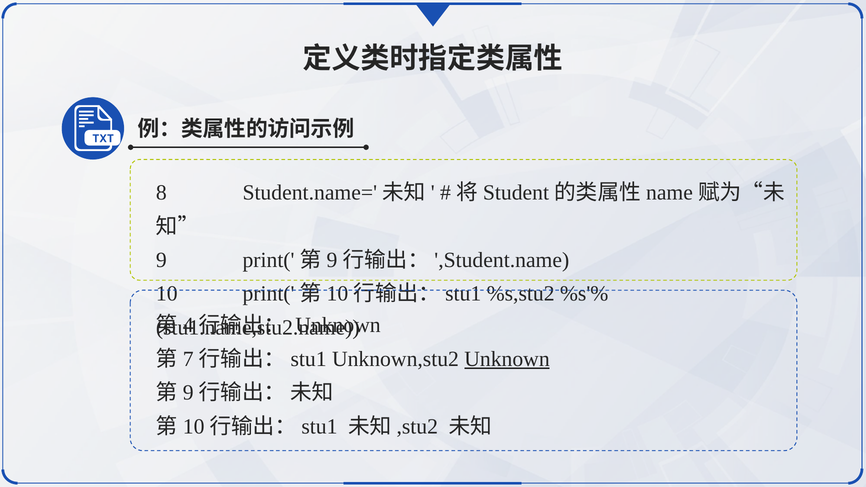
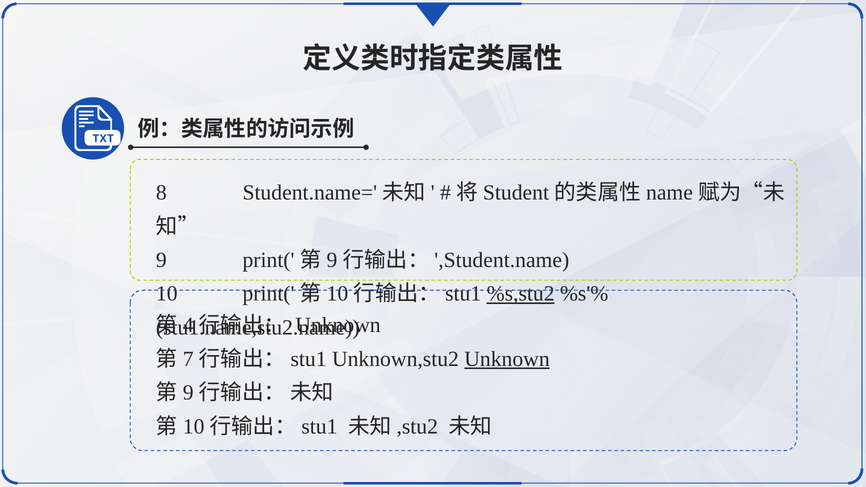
%s,stu2 underline: none -> present
